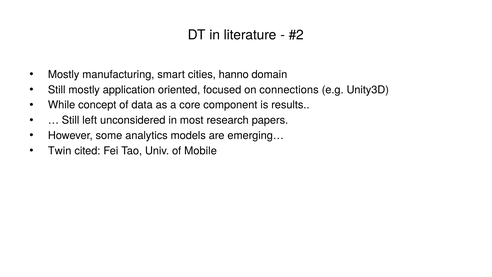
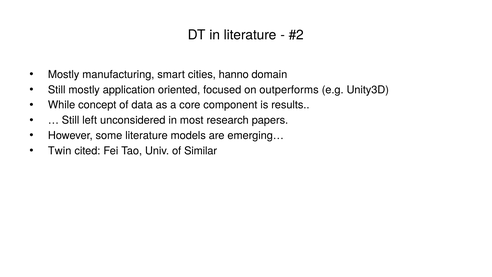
connections: connections -> outperforms
some analytics: analytics -> literature
Mobile: Mobile -> Similar
